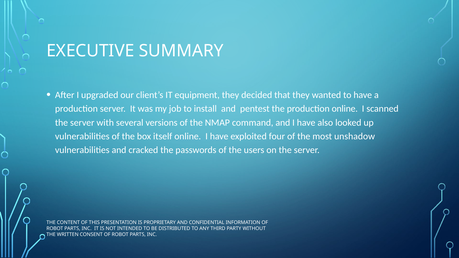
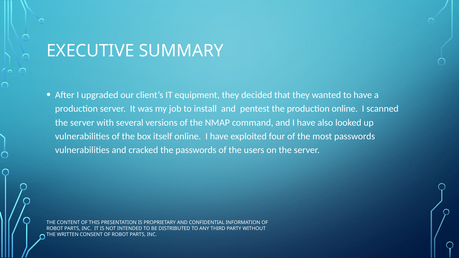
most unshadow: unshadow -> passwords
